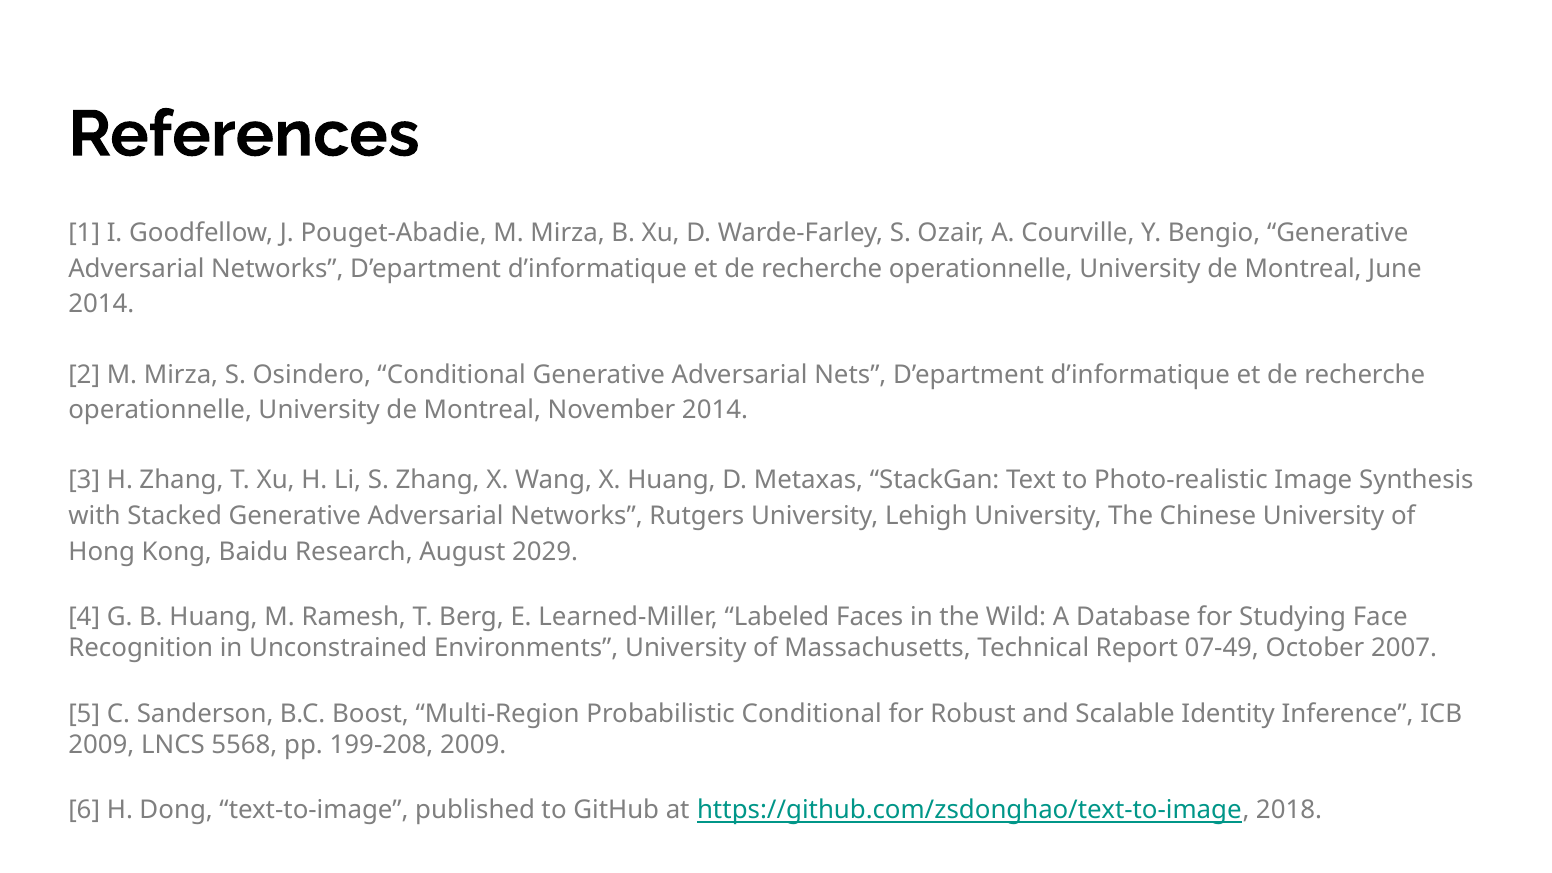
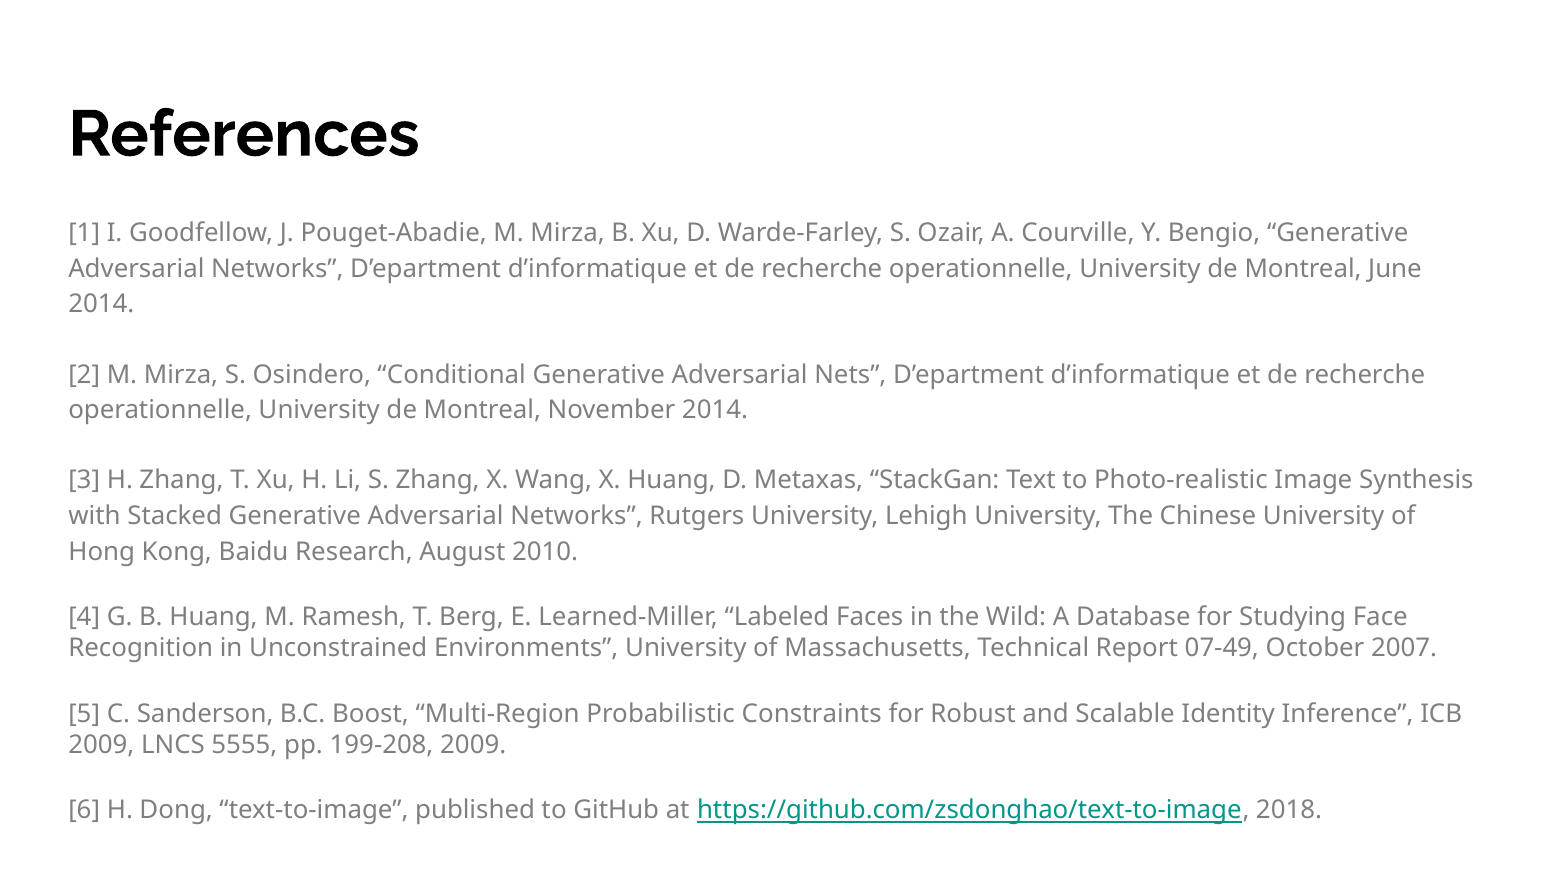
2029: 2029 -> 2010
Probabilistic Conditional: Conditional -> Constraints
5568: 5568 -> 5555
